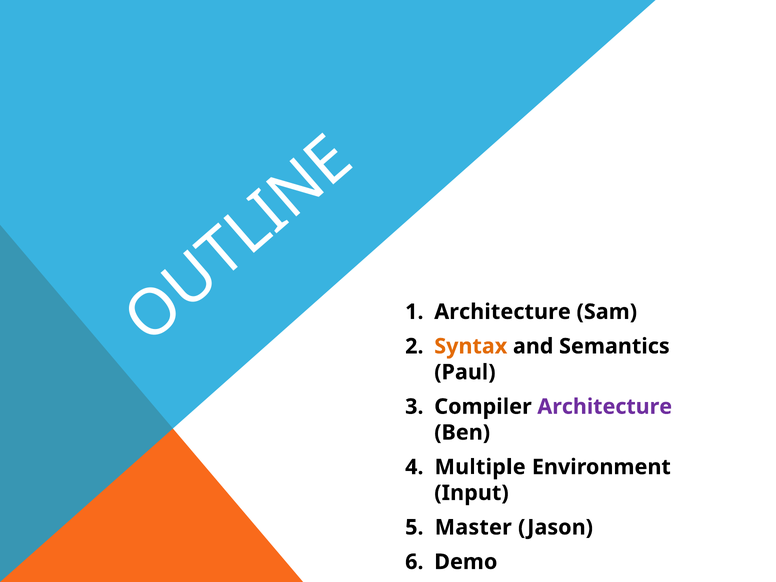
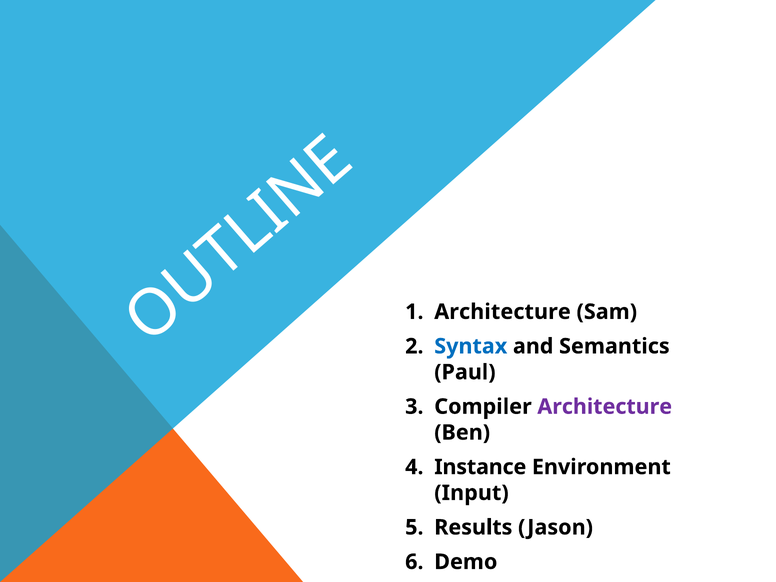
Syntax colour: orange -> blue
Multiple: Multiple -> Instance
Master: Master -> Results
